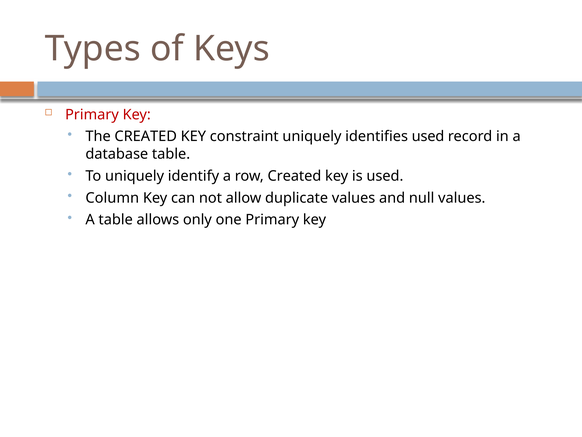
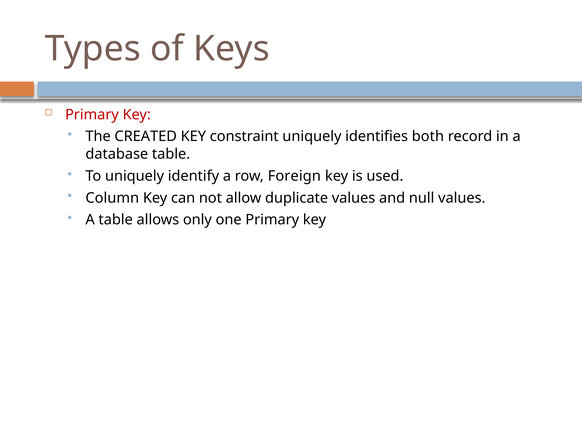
identifies used: used -> both
row Created: Created -> Foreign
